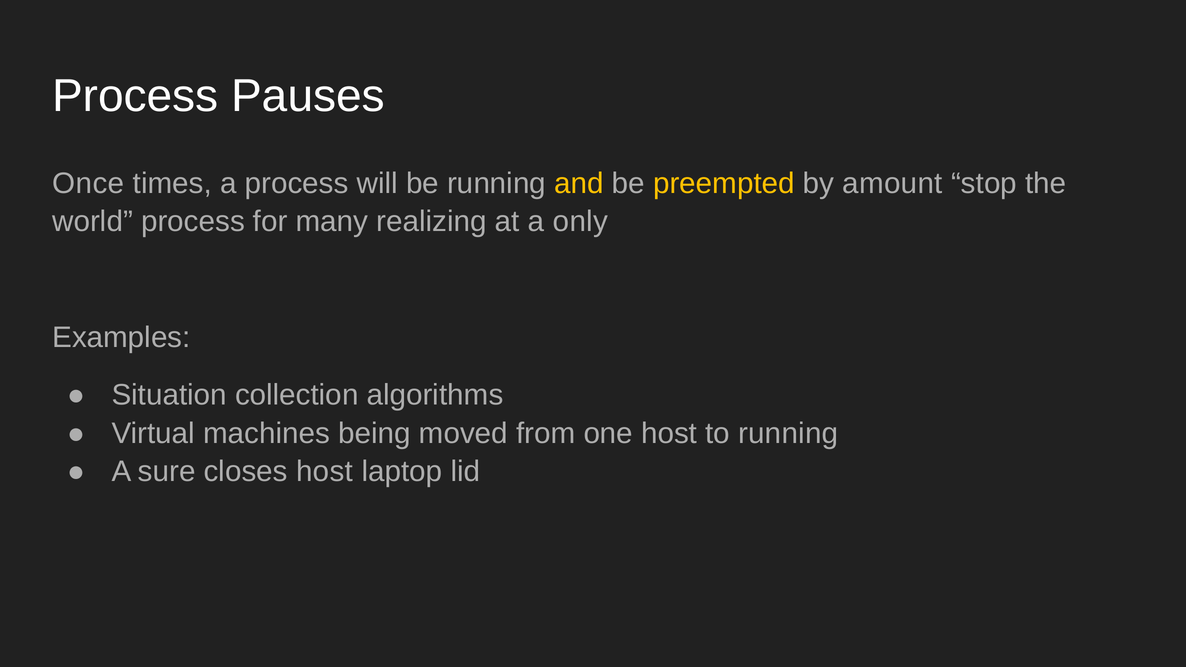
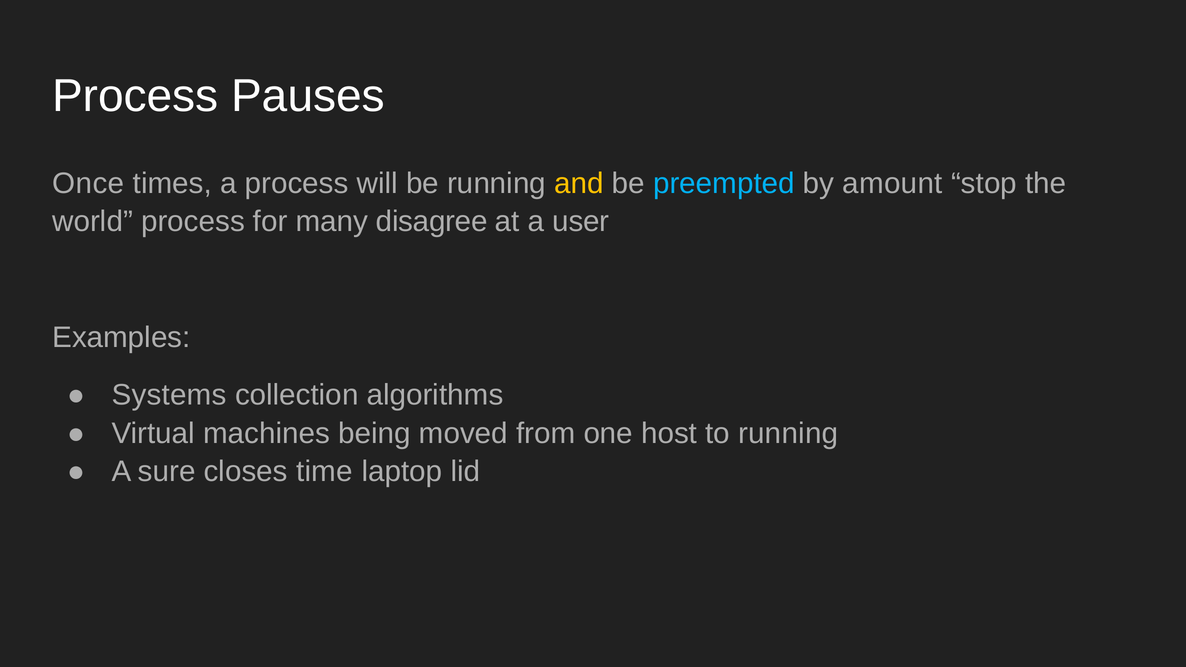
preempted colour: yellow -> light blue
realizing: realizing -> disagree
only: only -> user
Situation: Situation -> Systems
closes host: host -> time
